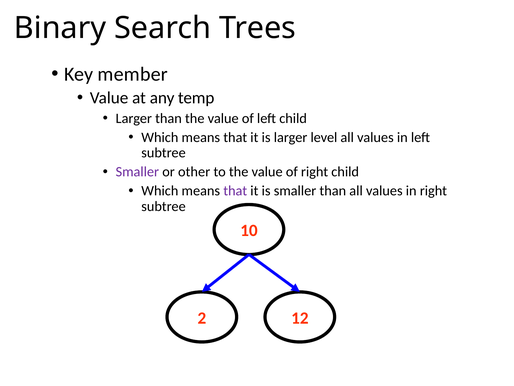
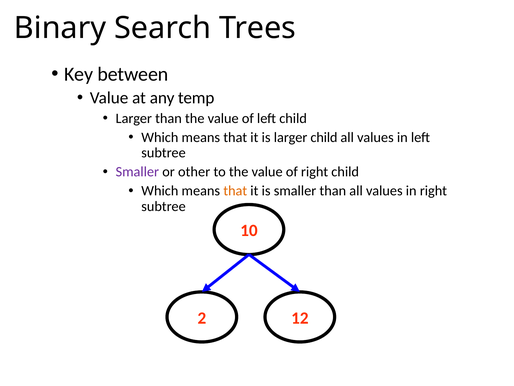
member: member -> between
larger level: level -> child
that at (235, 191) colour: purple -> orange
